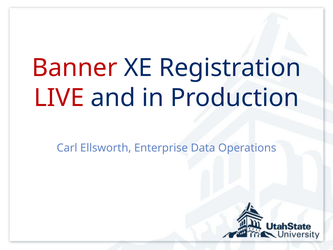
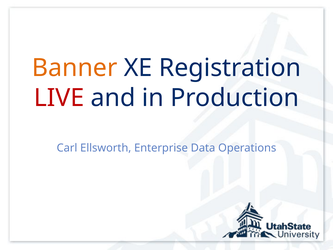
Banner colour: red -> orange
